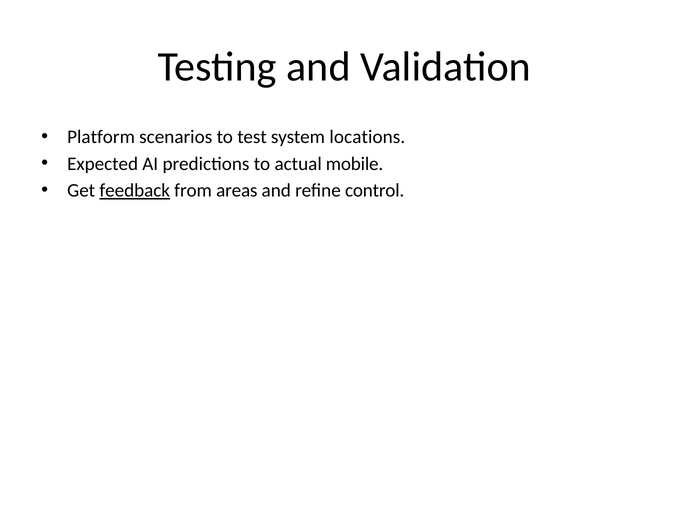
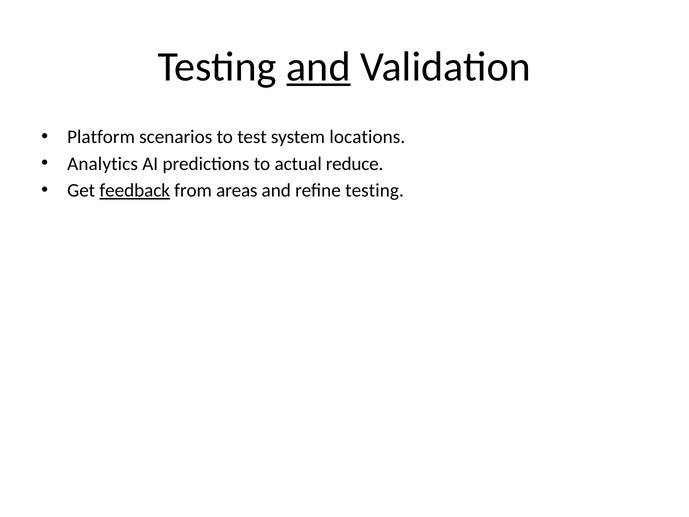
and at (318, 67) underline: none -> present
Expected: Expected -> Analytics
mobile: mobile -> reduce
refine control: control -> testing
